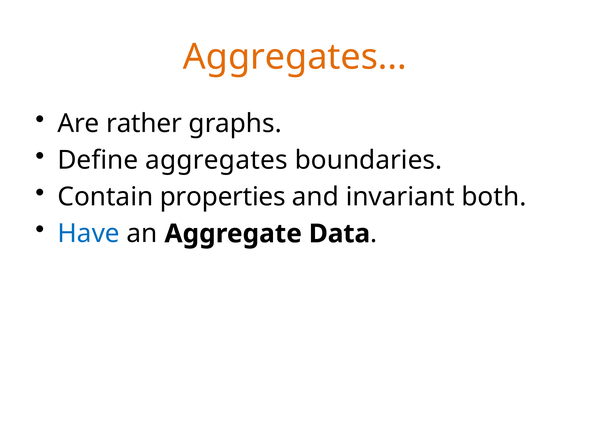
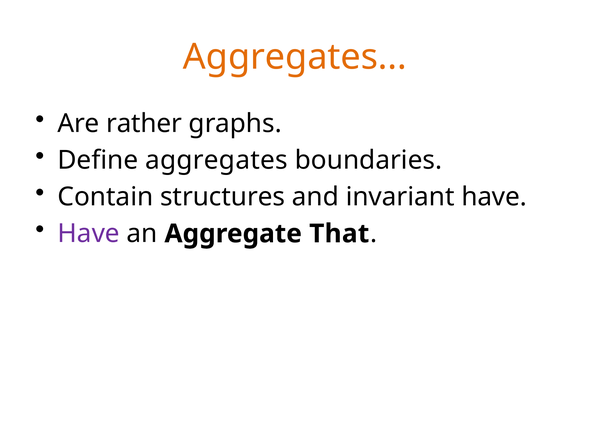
properties: properties -> structures
invariant both: both -> have
Have at (89, 234) colour: blue -> purple
Data: Data -> That
